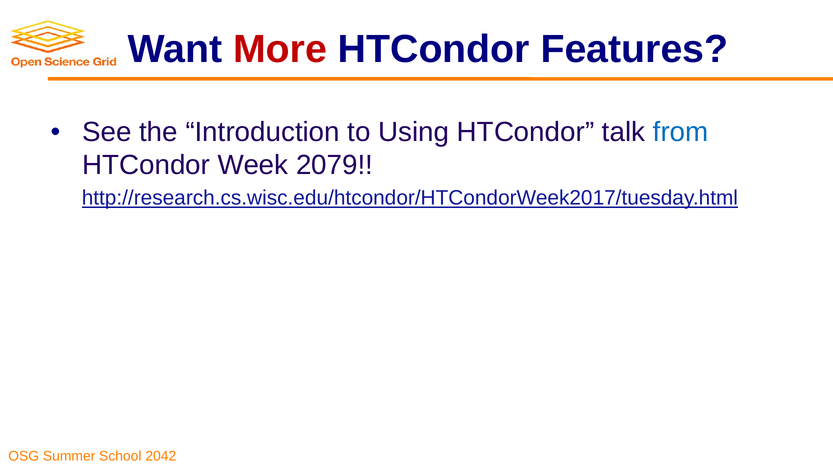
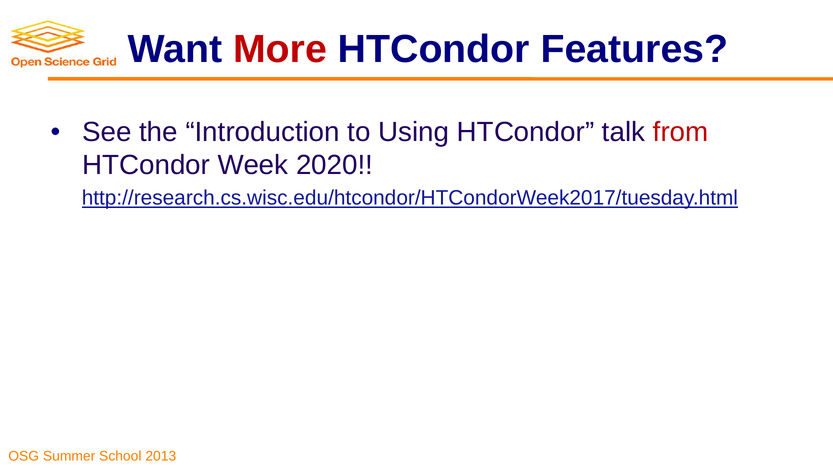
from colour: blue -> red
2079: 2079 -> 2020
2042: 2042 -> 2013
